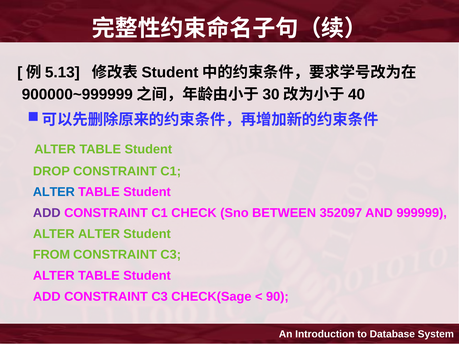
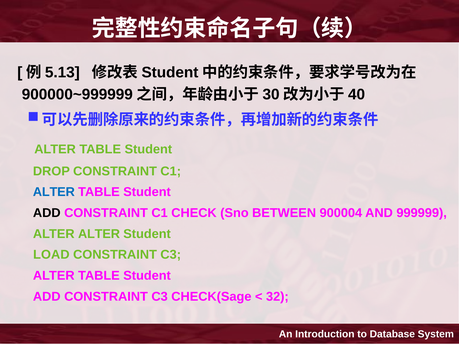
ADD at (47, 213) colour: purple -> black
352097: 352097 -> 900004
FROM: FROM -> LOAD
90: 90 -> 32
